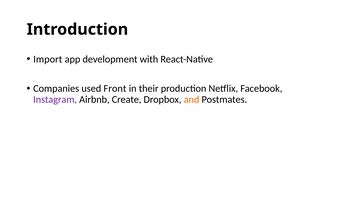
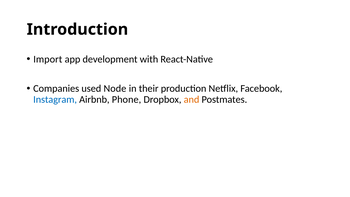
Front: Front -> Node
Instagram colour: purple -> blue
Create: Create -> Phone
